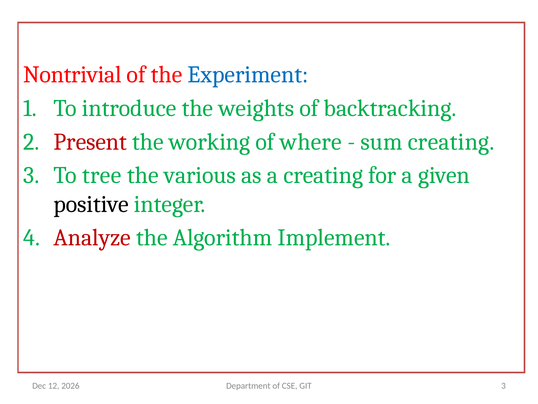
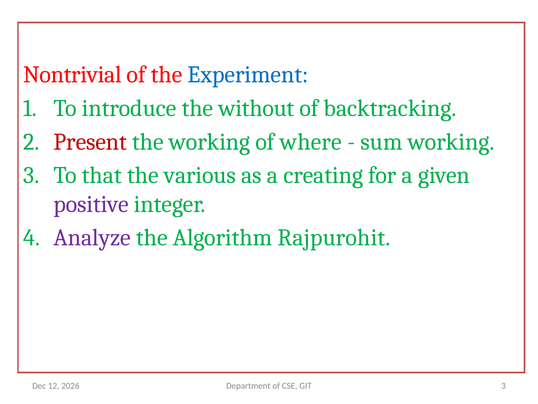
weights: weights -> without
sum creating: creating -> working
tree: tree -> that
positive colour: black -> purple
Analyze colour: red -> purple
Implement: Implement -> Rajpurohit
